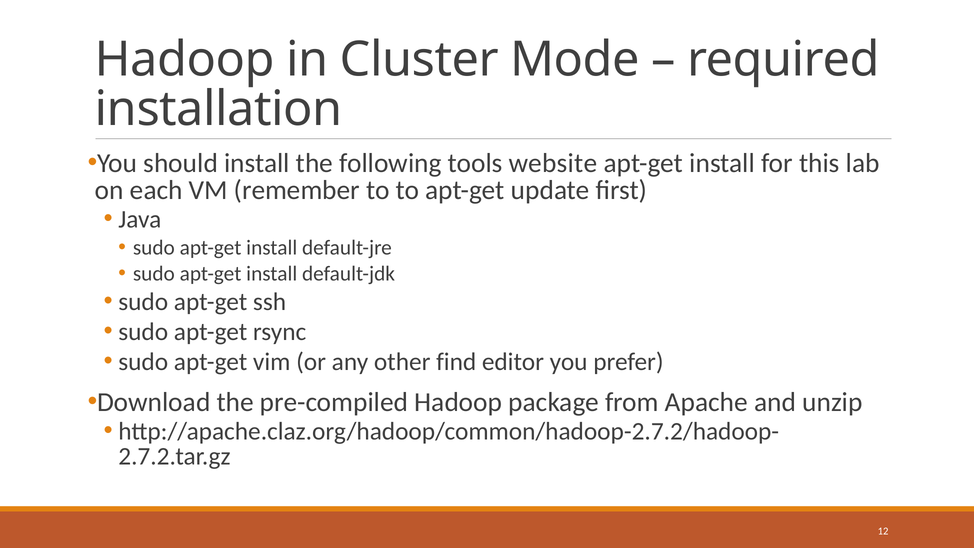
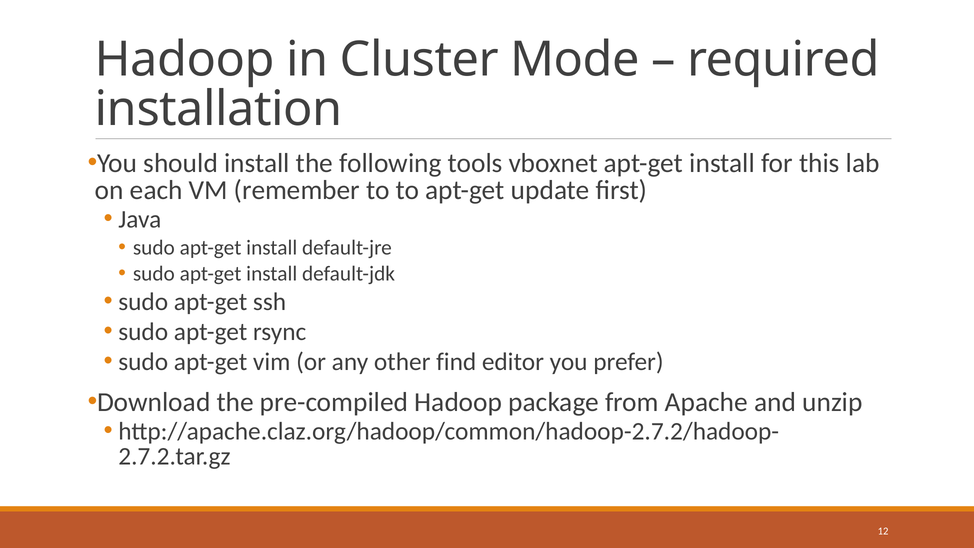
website: website -> vboxnet
